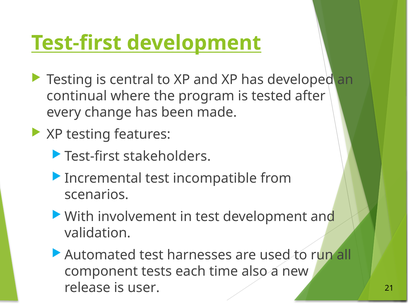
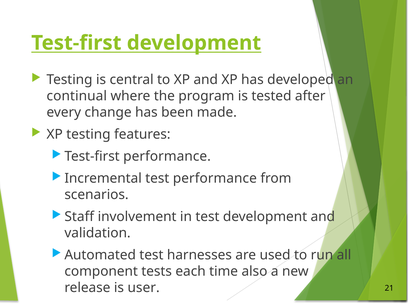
Test-first stakeholders: stakeholders -> performance
test incompatible: incompatible -> performance
With: With -> Staff
